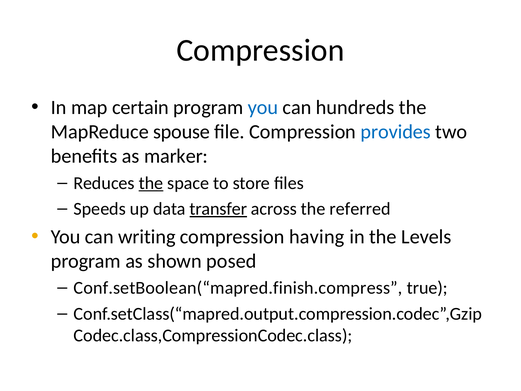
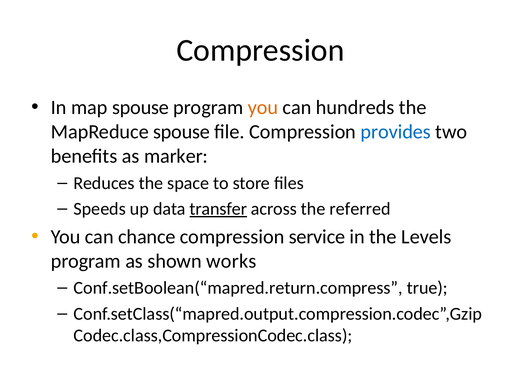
map certain: certain -> spouse
you at (263, 107) colour: blue -> orange
the at (151, 183) underline: present -> none
writing: writing -> chance
having: having -> service
posed: posed -> works
Conf.setBoolean(“mapred.finish.compress: Conf.setBoolean(“mapred.finish.compress -> Conf.setBoolean(“mapred.return.compress
